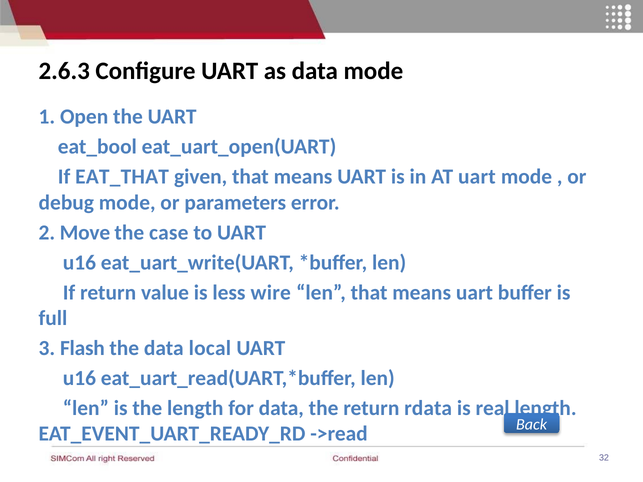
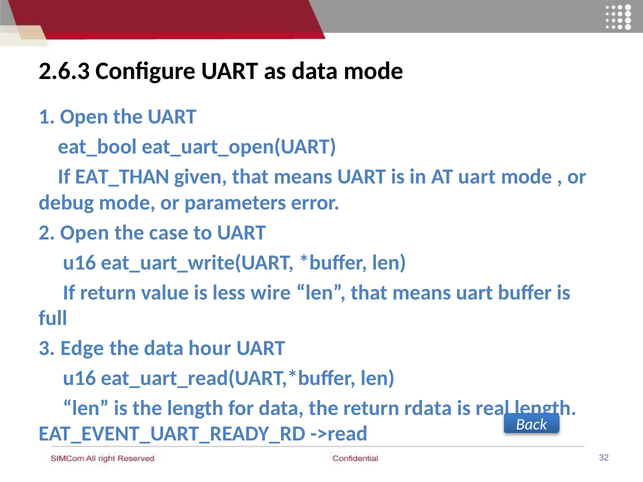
EAT_THAT: EAT_THAT -> EAT_THAN
2 Move: Move -> Open
Flash: Flash -> Edge
local: local -> hour
